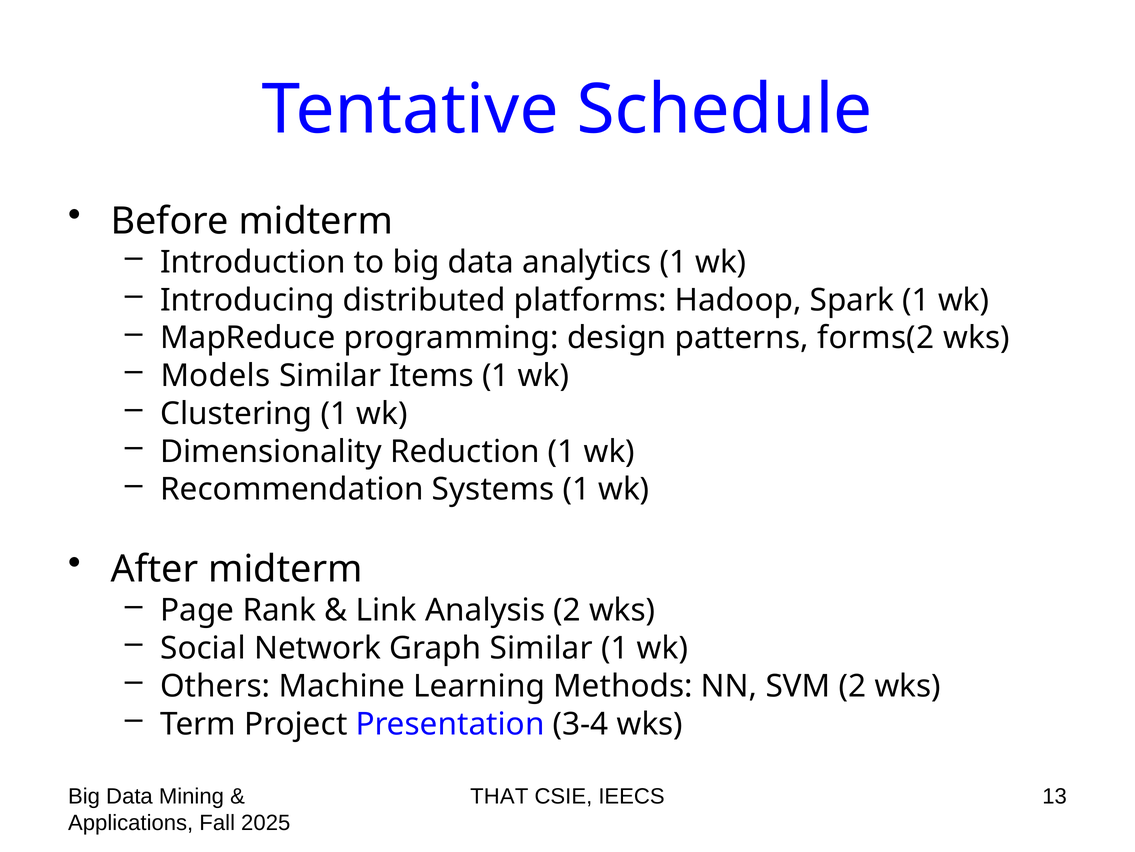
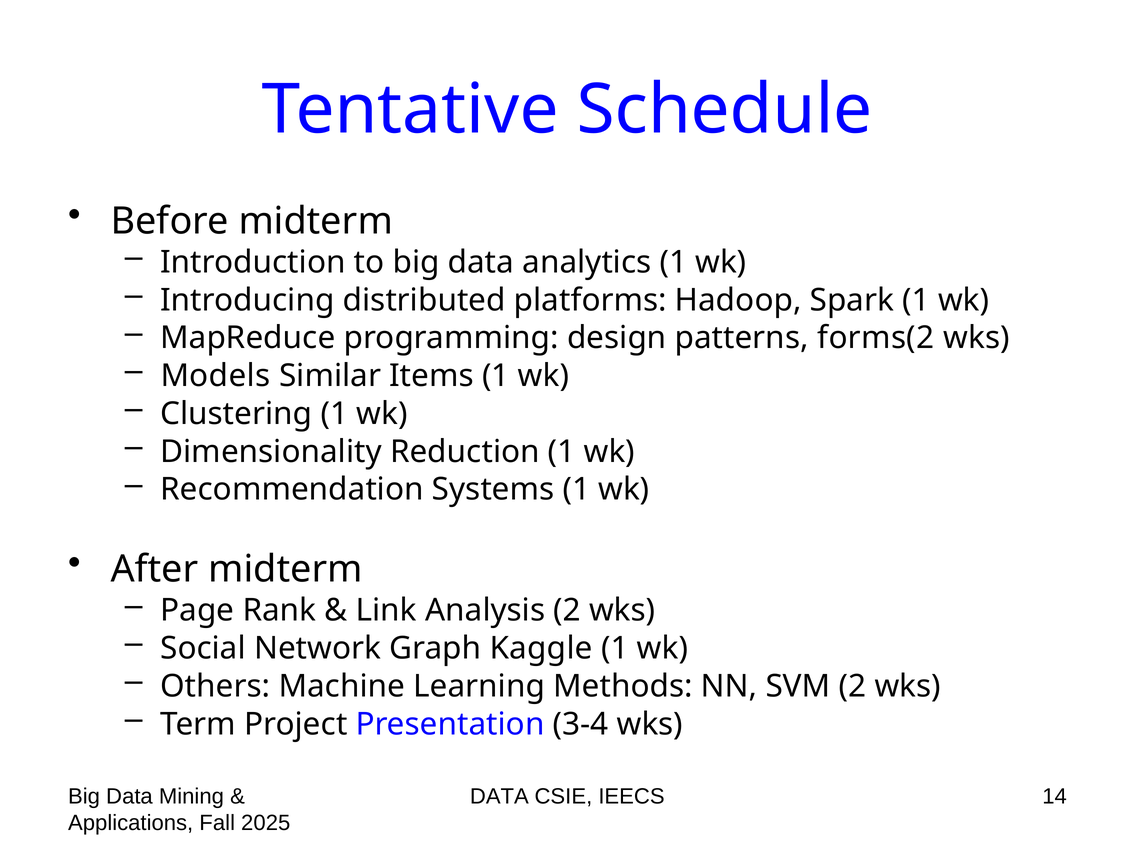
Graph Similar: Similar -> Kaggle
THAT at (499, 796): THAT -> DATA
13: 13 -> 14
